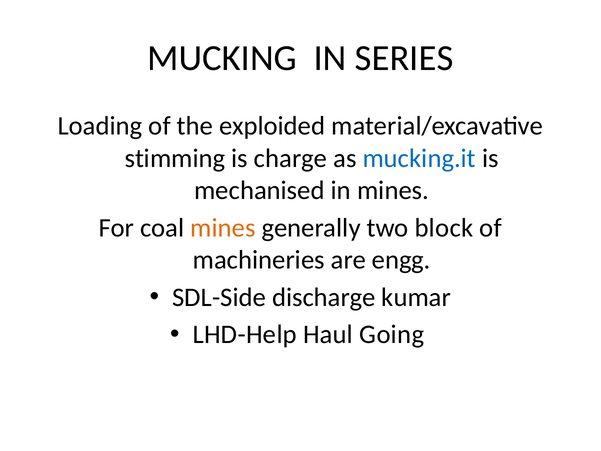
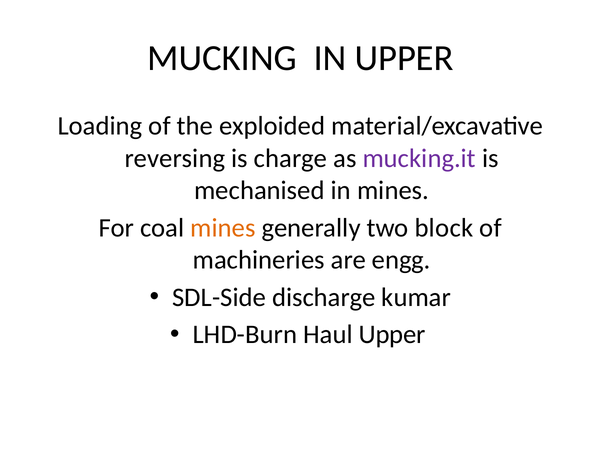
IN SERIES: SERIES -> UPPER
stimming: stimming -> reversing
mucking.it colour: blue -> purple
LHD-Help: LHD-Help -> LHD-Burn
Haul Going: Going -> Upper
